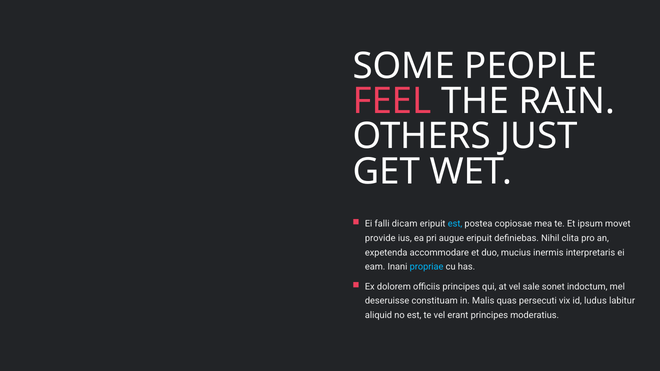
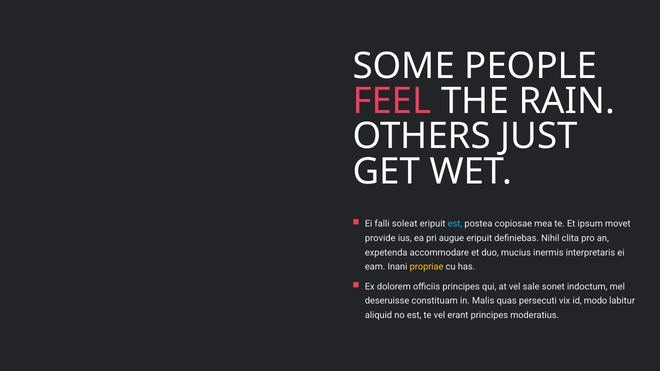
dicam: dicam -> soleat
propriae colour: light blue -> yellow
ludus: ludus -> modo
